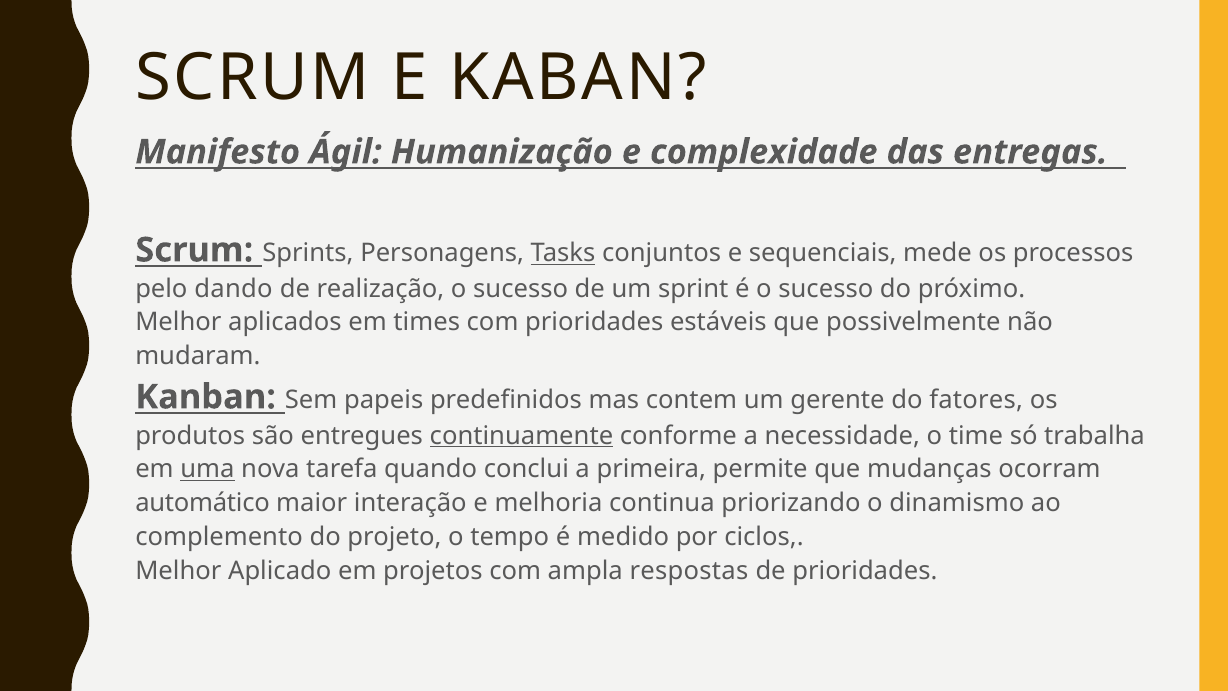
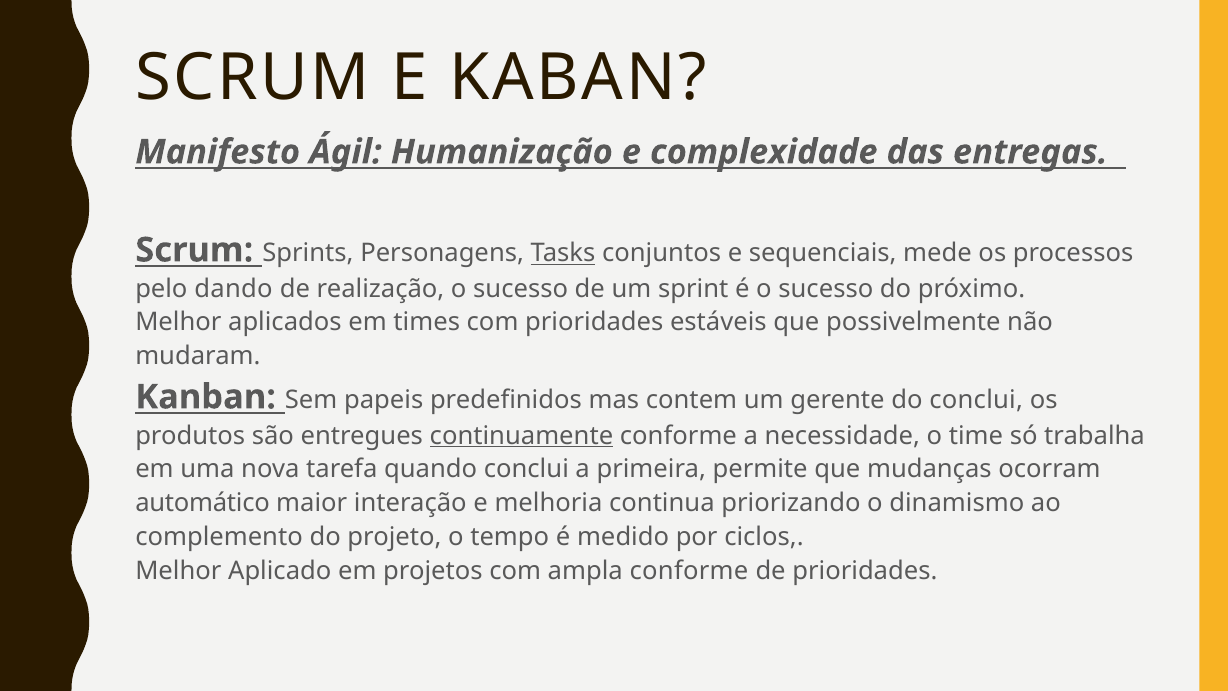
do fatores: fatores -> conclui
uma underline: present -> none
ampla respostas: respostas -> conforme
